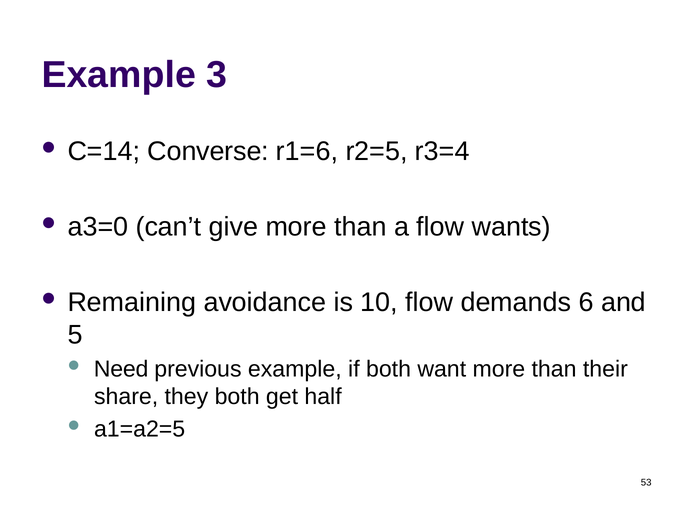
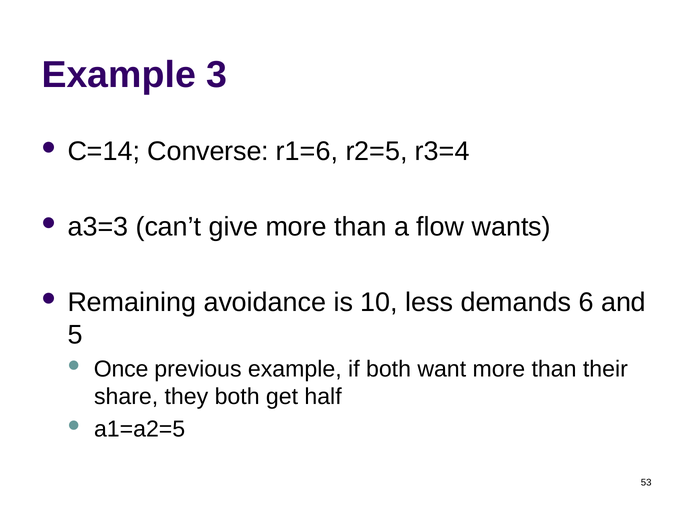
a3=0: a3=0 -> a3=3
10 flow: flow -> less
Need: Need -> Once
